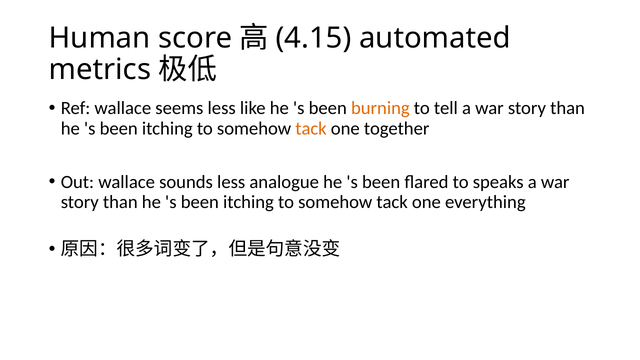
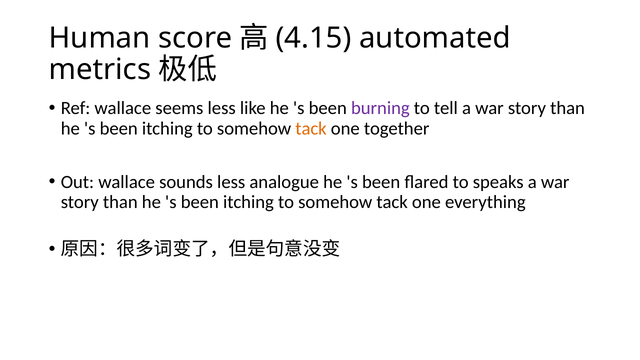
burning colour: orange -> purple
